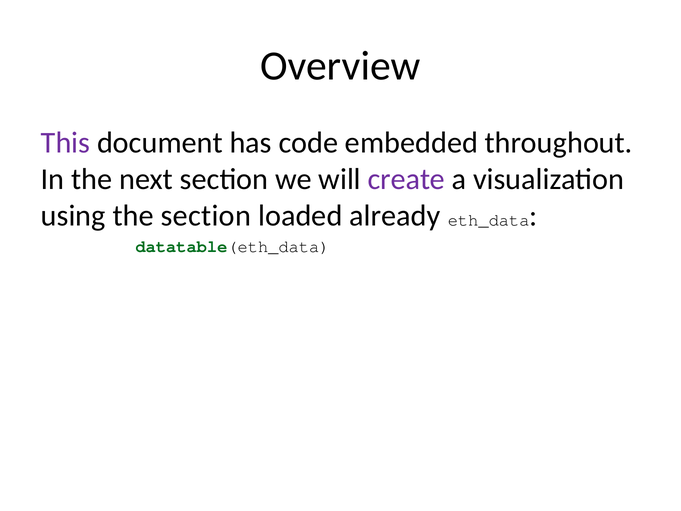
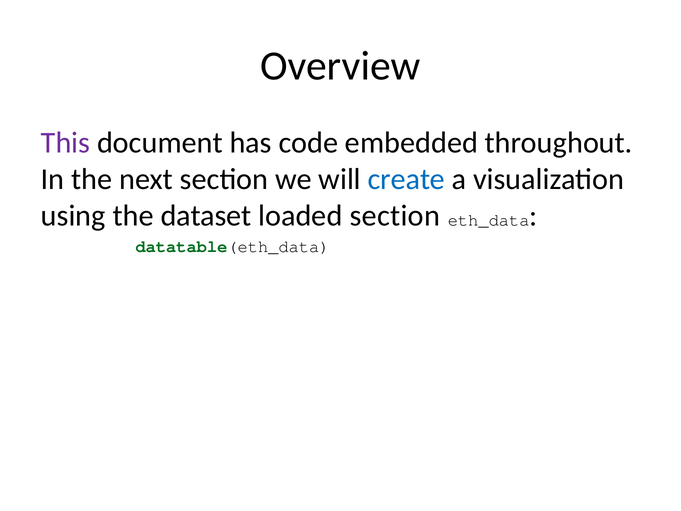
create colour: purple -> blue
the section: section -> dataset
loaded already: already -> section
